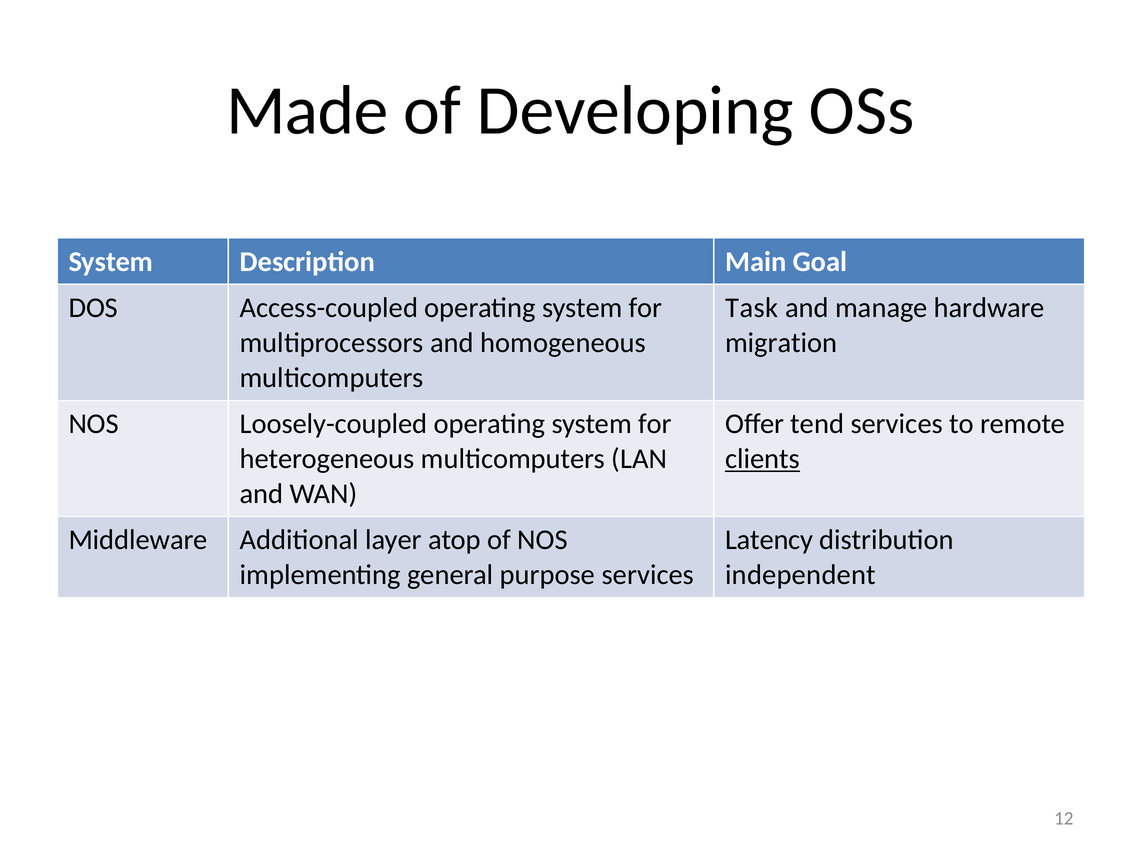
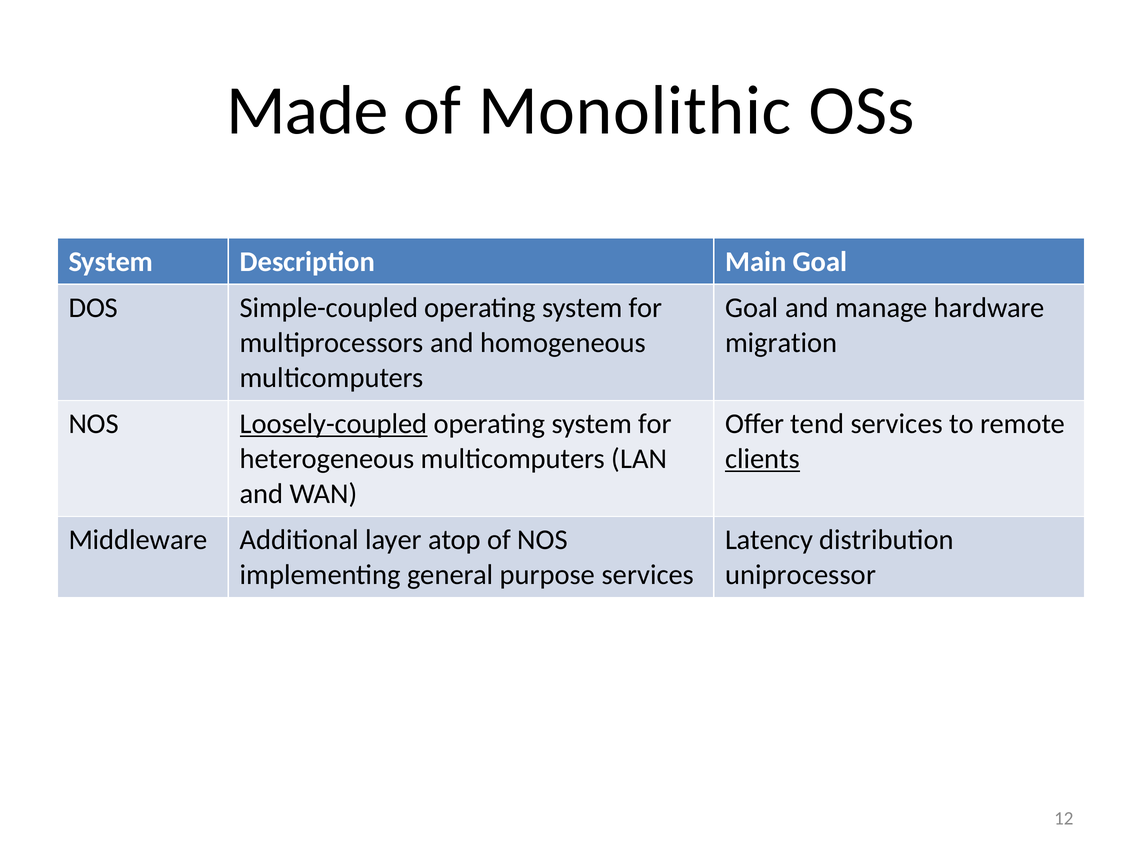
Developing: Developing -> Monolithic
Access-coupled: Access-coupled -> Simple-coupled
Task at (752, 308): Task -> Goal
Loosely-coupled underline: none -> present
independent: independent -> uniprocessor
